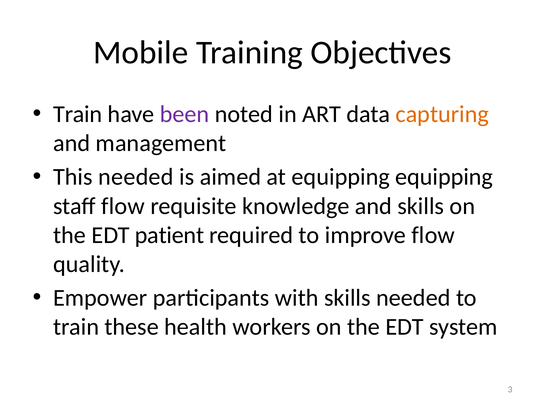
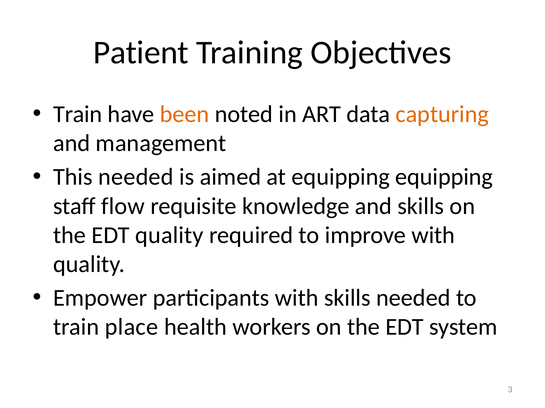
Mobile: Mobile -> Patient
been colour: purple -> orange
EDT patient: patient -> quality
improve flow: flow -> with
these: these -> place
